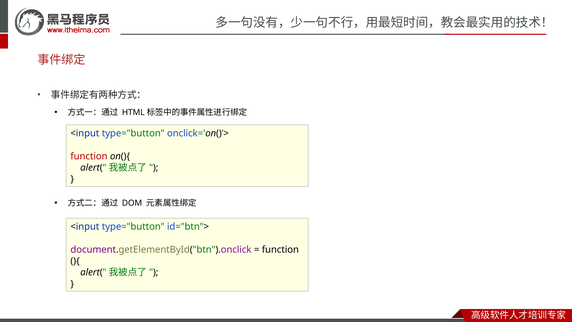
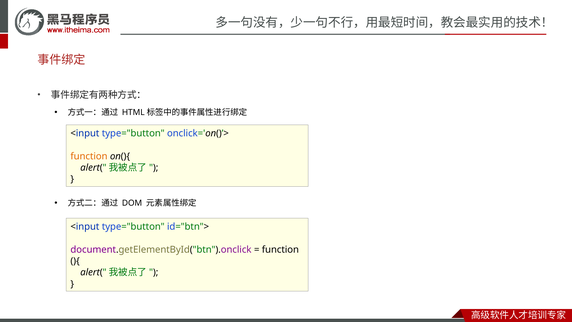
function at (89, 156) colour: red -> orange
